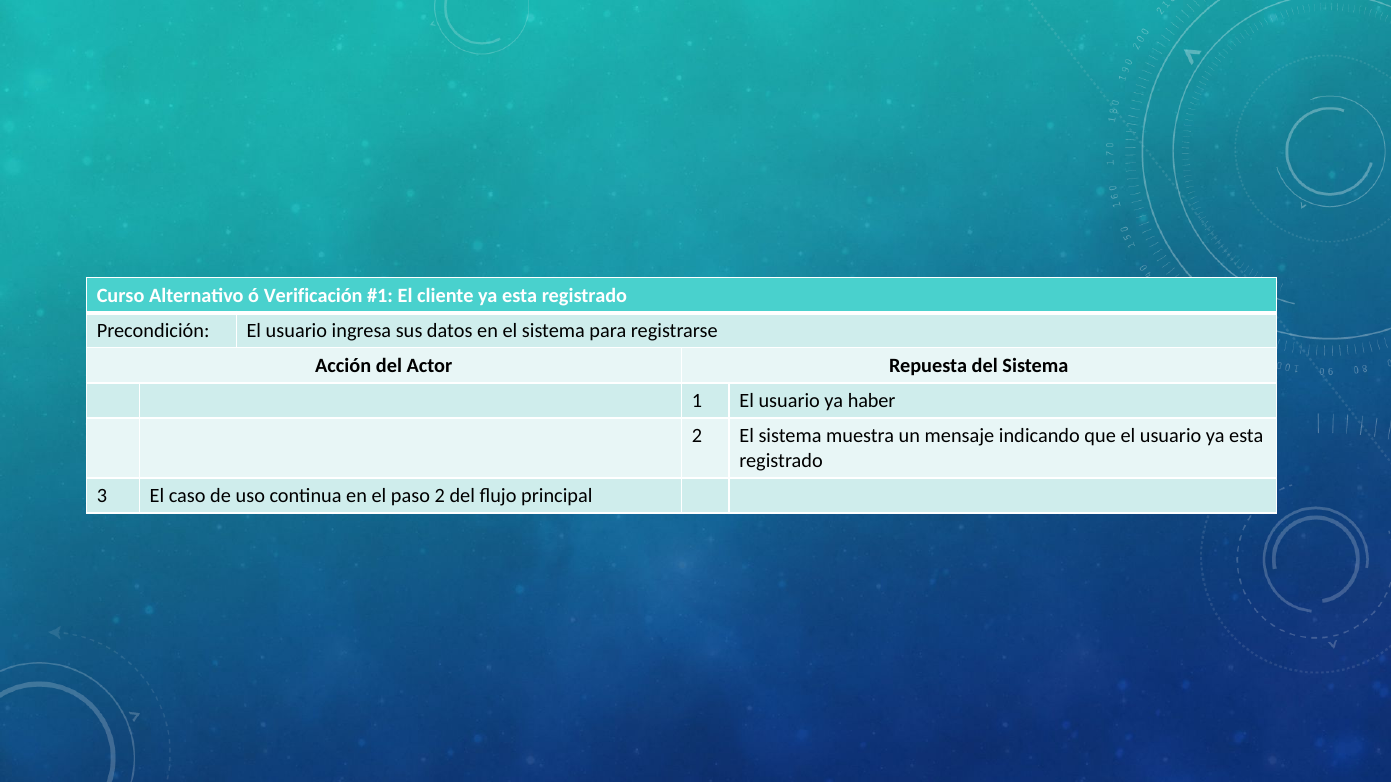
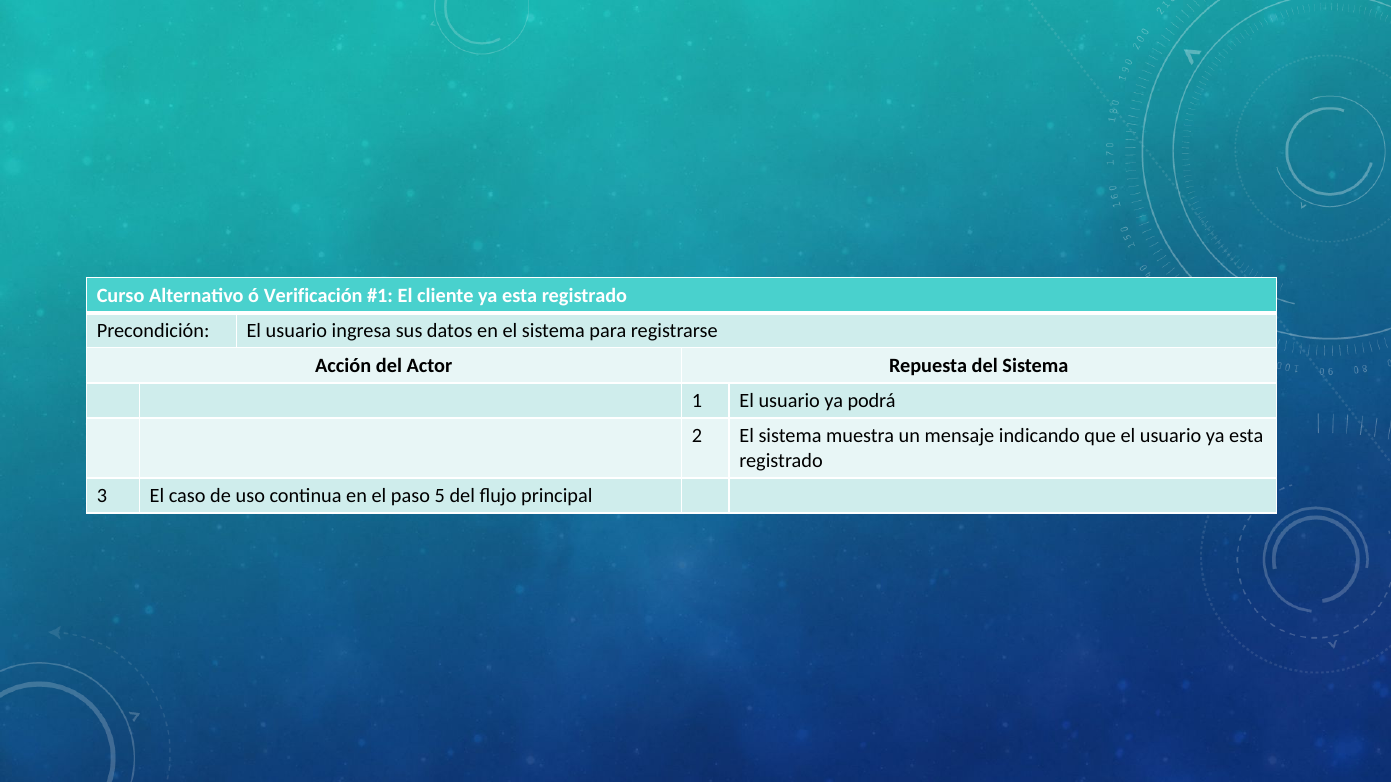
haber: haber -> podrá
paso 2: 2 -> 5
